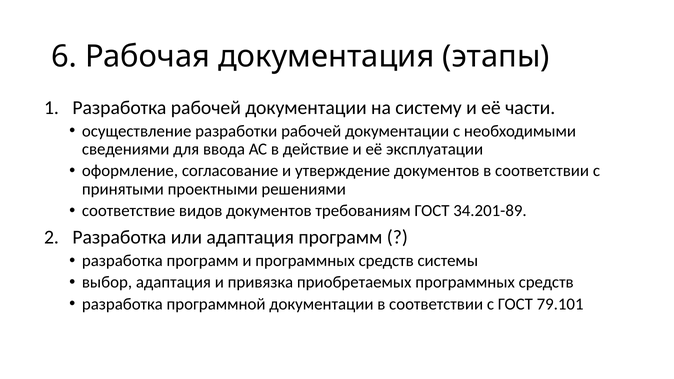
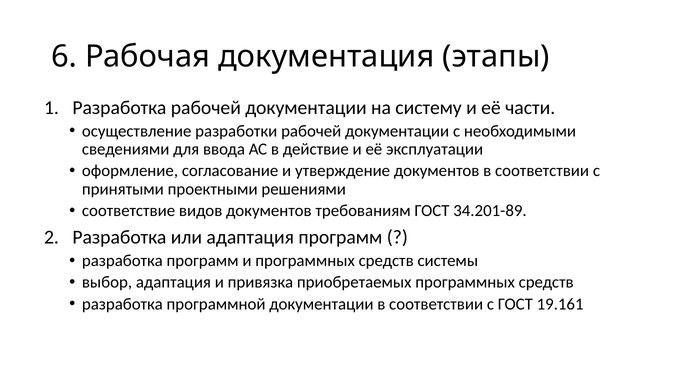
79.101: 79.101 -> 19.161
